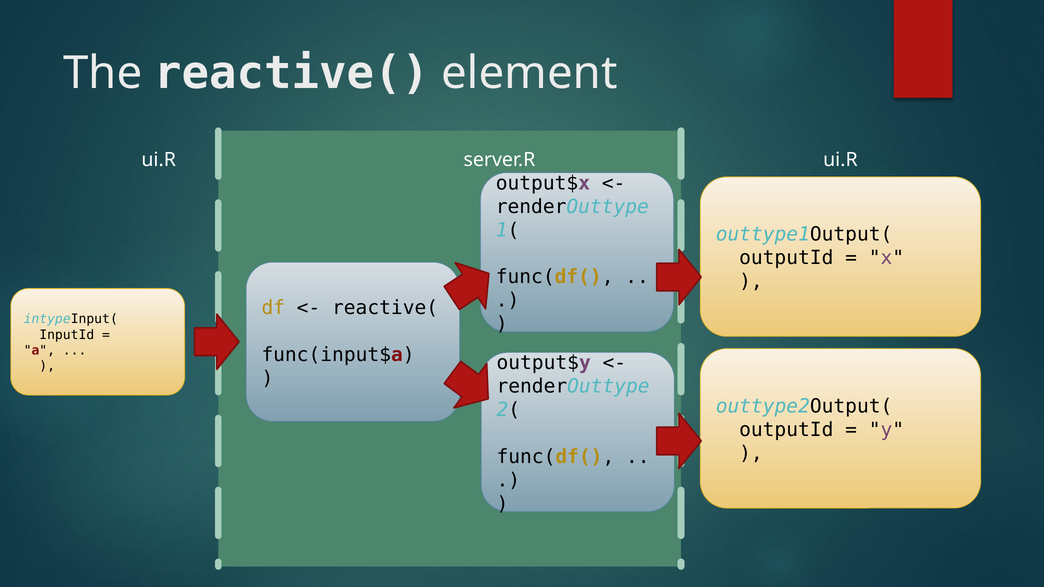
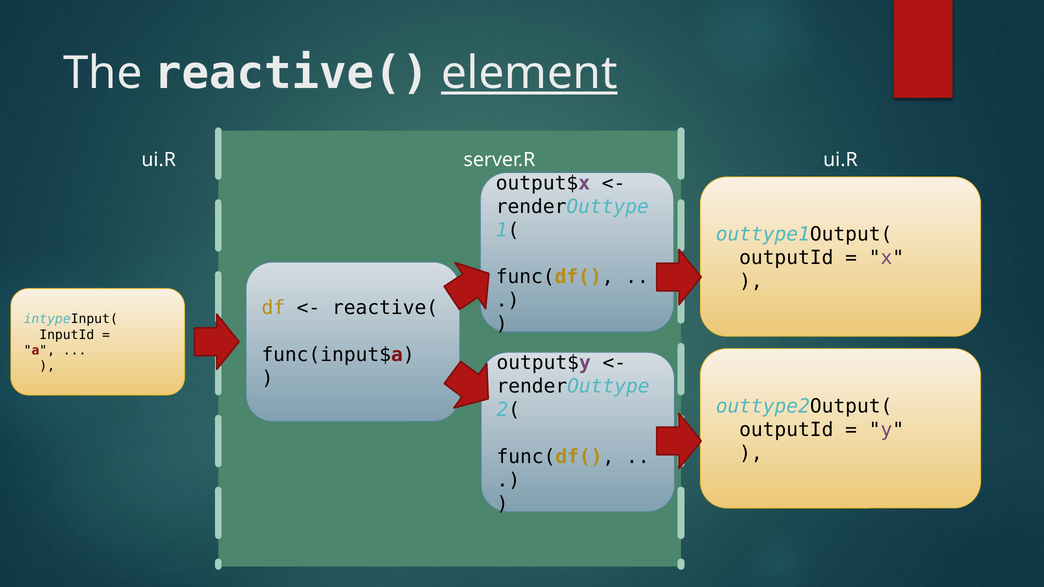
element underline: none -> present
